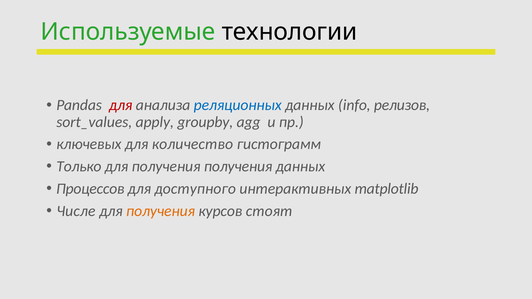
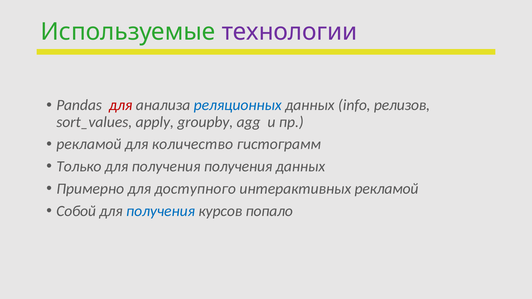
технологии colour: black -> purple
ключевых at (89, 144): ключевых -> рекламой
Процессов: Процессов -> Примерно
интерактивных matplotlib: matplotlib -> рекламой
Числе: Числе -> Собой
получения at (161, 211) colour: orange -> blue
стоят: стоят -> попало
